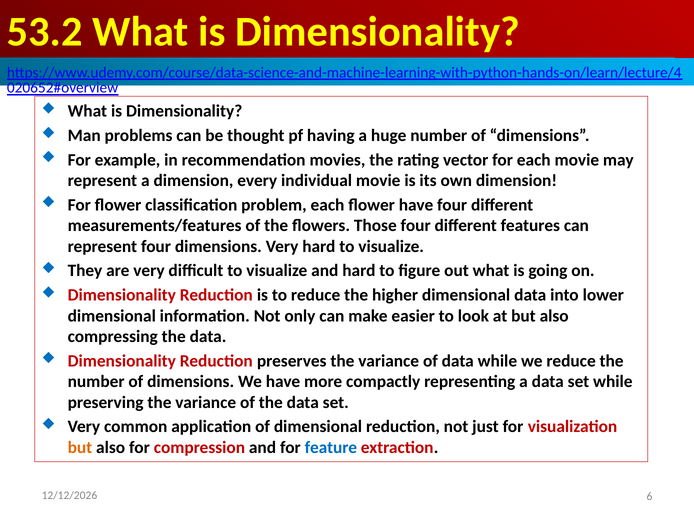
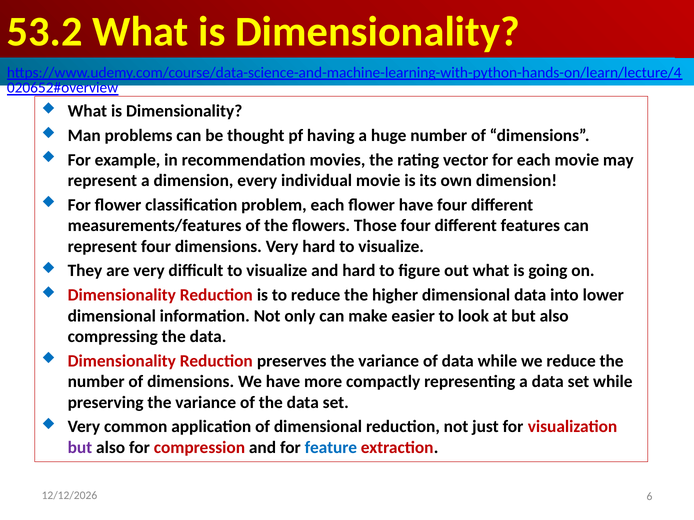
but at (80, 448) colour: orange -> purple
